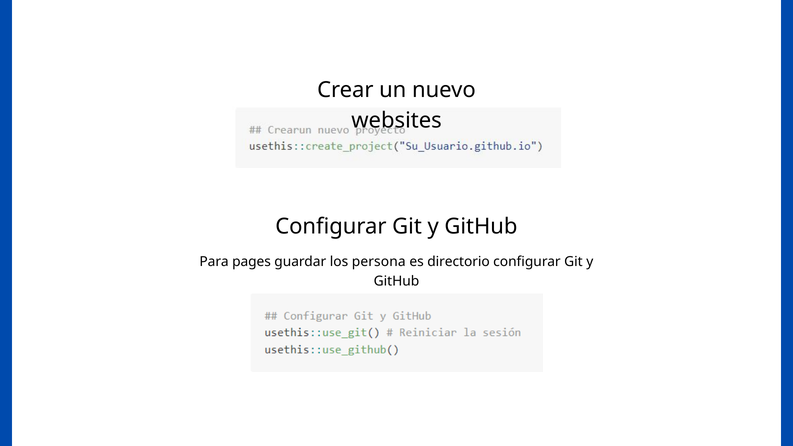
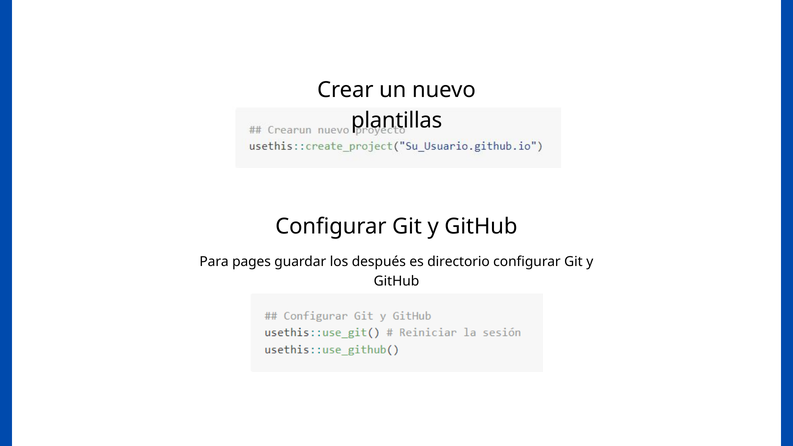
websites: websites -> plantillas
persona: persona -> después
